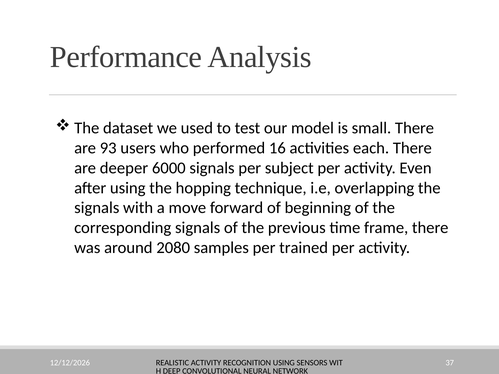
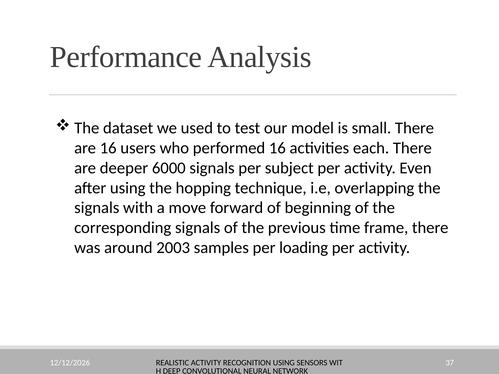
are 93: 93 -> 16
2080: 2080 -> 2003
trained: trained -> loading
